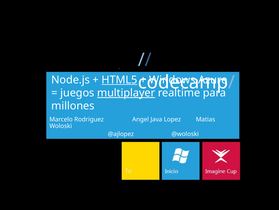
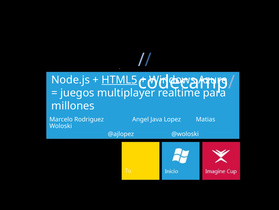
multiplayer underline: present -> none
